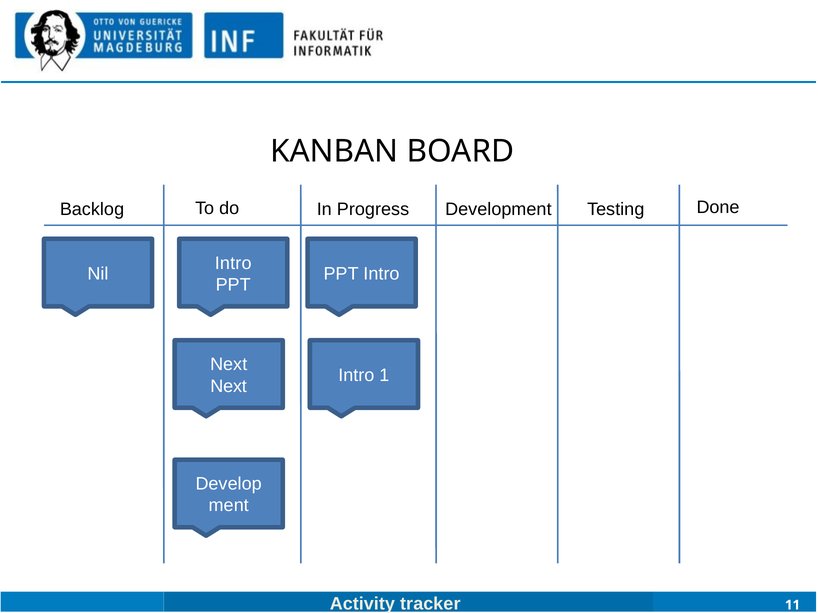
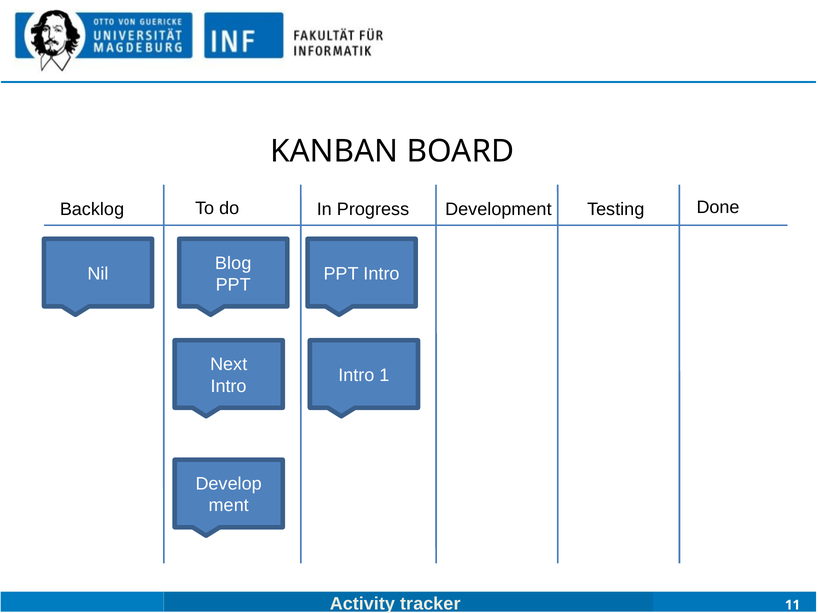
Intro at (233, 263): Intro -> Blog
Next at (229, 386): Next -> Intro
